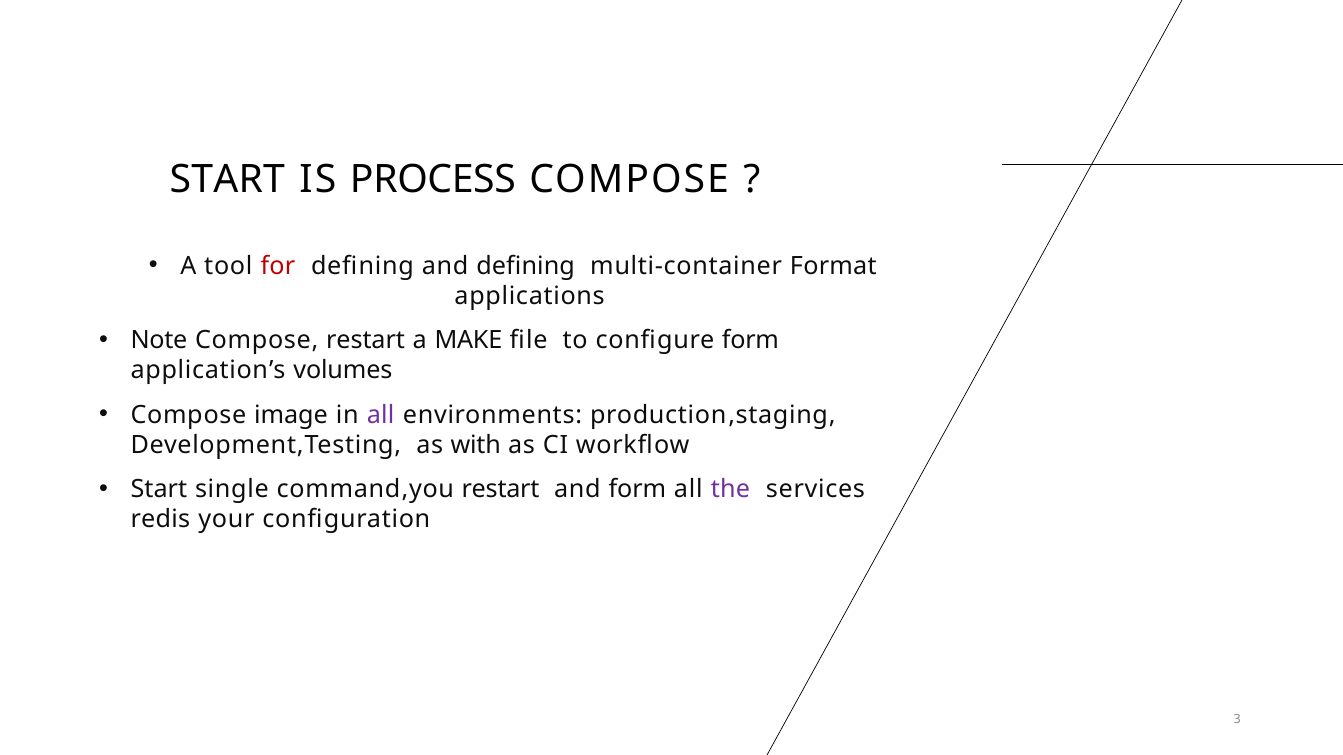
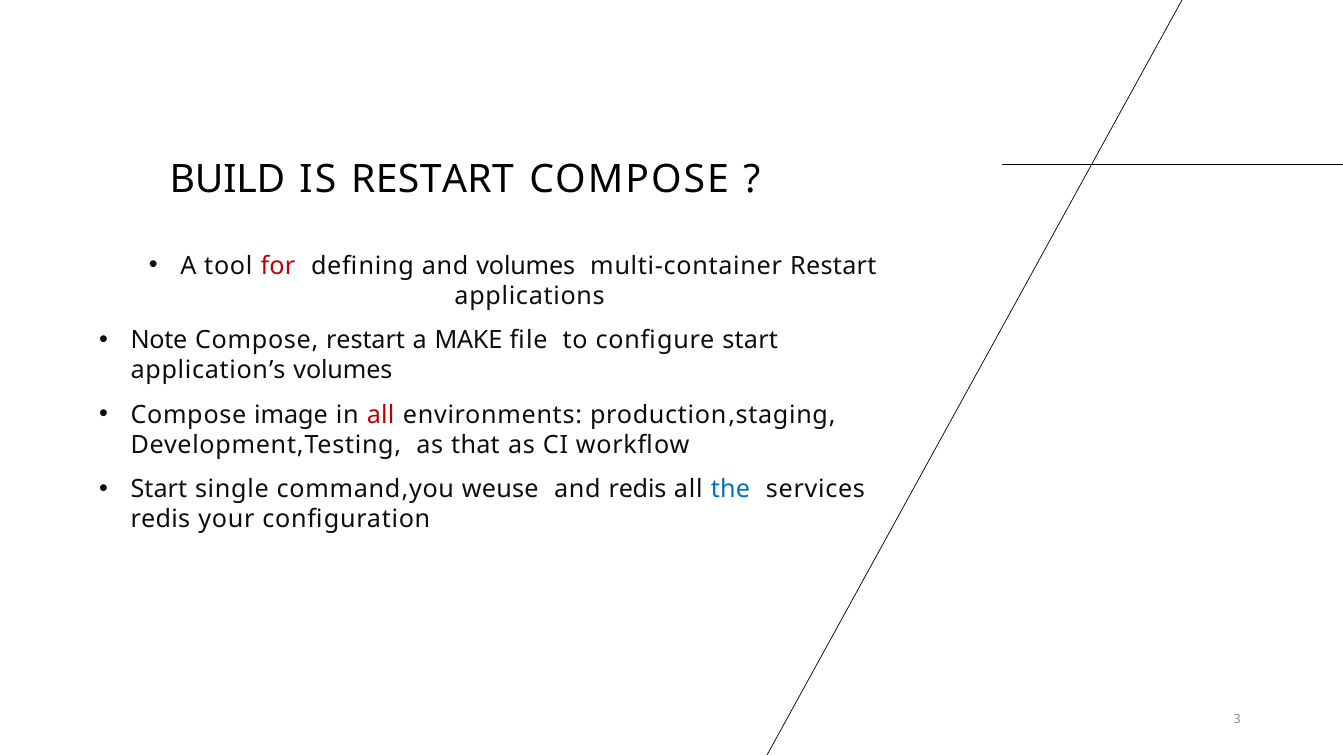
START at (227, 180): START -> BUILD
IS PROCESS: PROCESS -> RESTART
and defining: defining -> volumes
multi-container Format: Format -> Restart
configure form: form -> start
all at (381, 415) colour: purple -> red
with: with -> that
command,you restart: restart -> weuse
and form: form -> redis
the colour: purple -> blue
